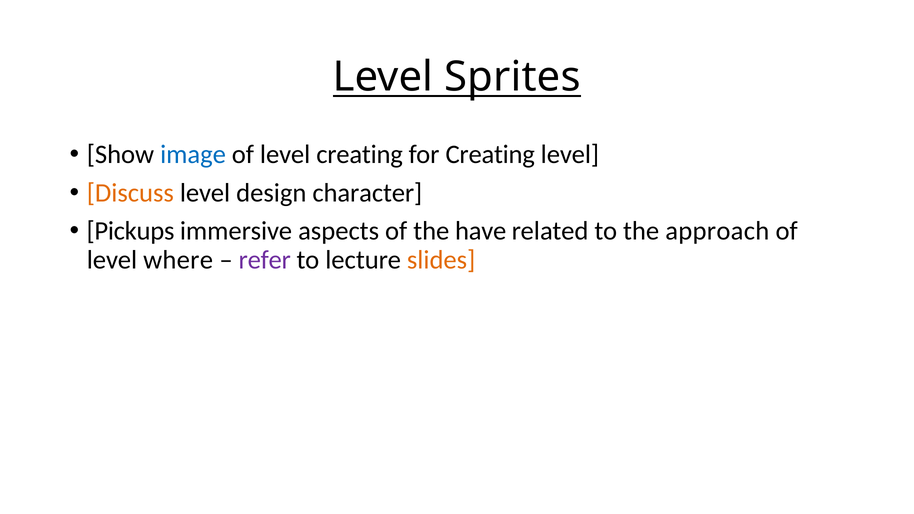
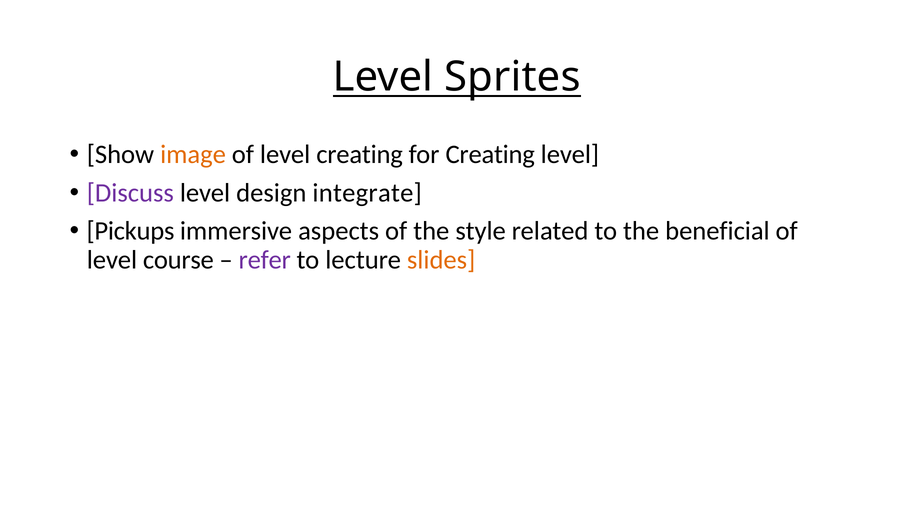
image colour: blue -> orange
Discuss colour: orange -> purple
character: character -> integrate
have: have -> style
approach: approach -> beneficial
where: where -> course
